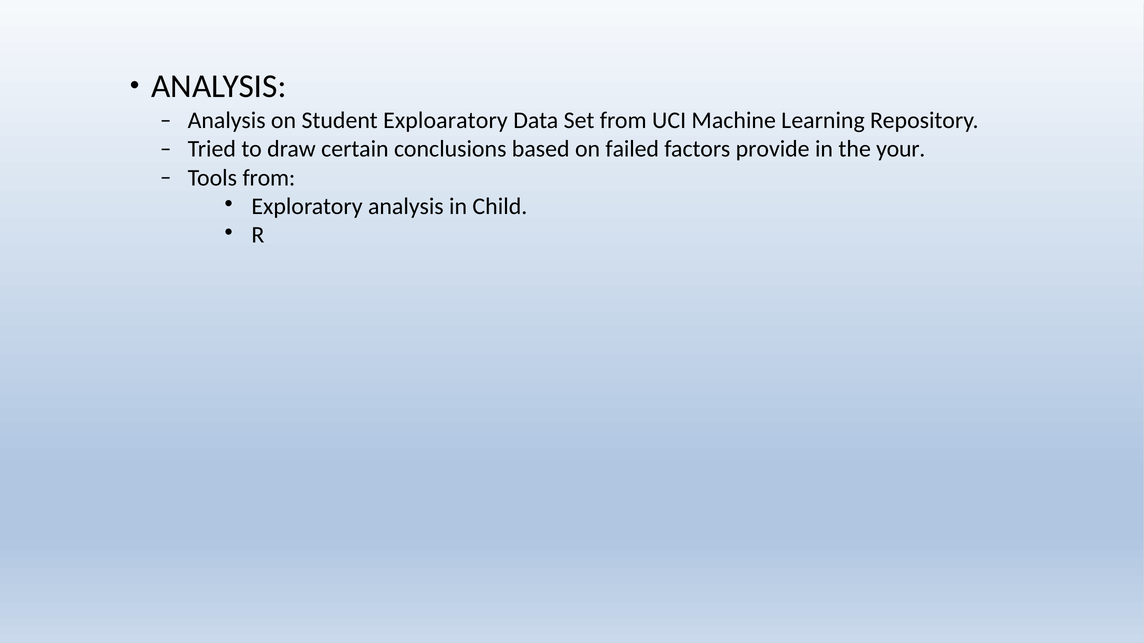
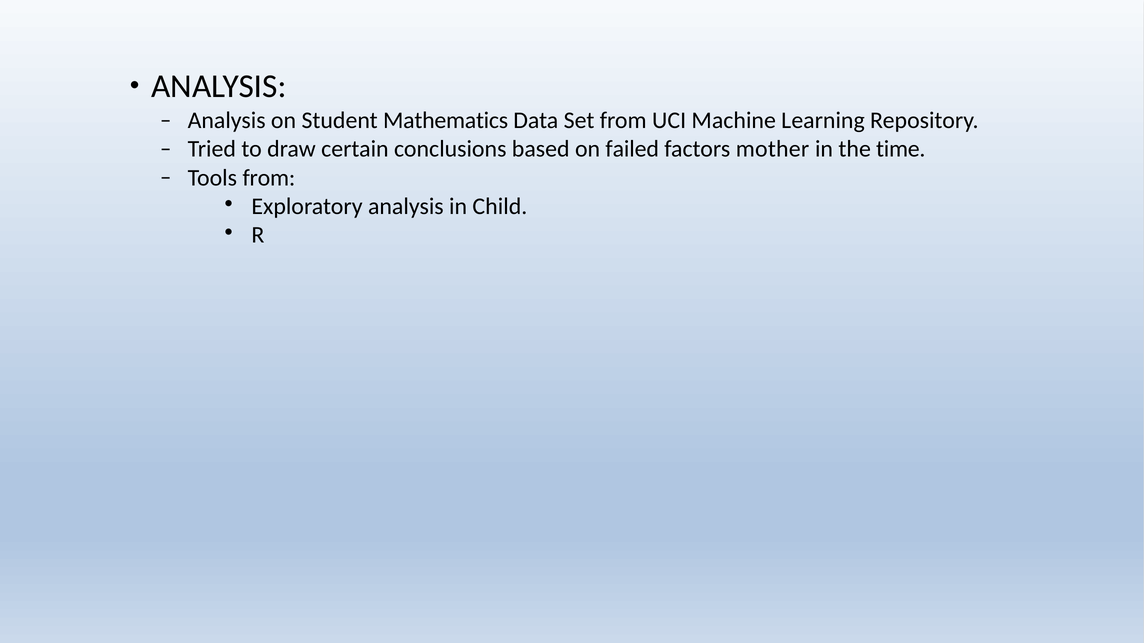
Exploaratory: Exploaratory -> Mathematics
provide: provide -> mother
your: your -> time
